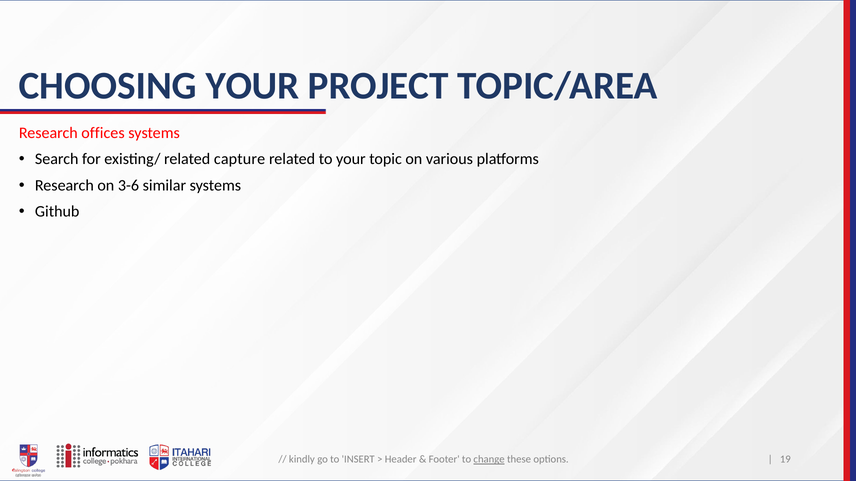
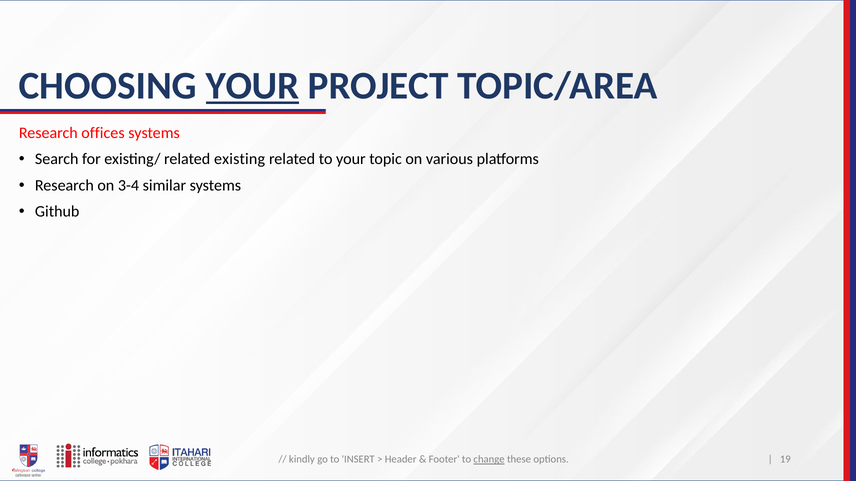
YOUR at (253, 86) underline: none -> present
capture: capture -> existing
3-6: 3-6 -> 3-4
